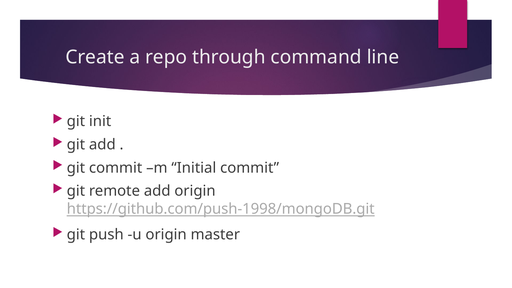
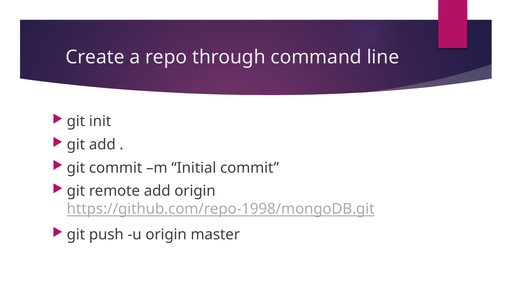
https://github.com/push-1998/mongoDB.git: https://github.com/push-1998/mongoDB.git -> https://github.com/repo-1998/mongoDB.git
